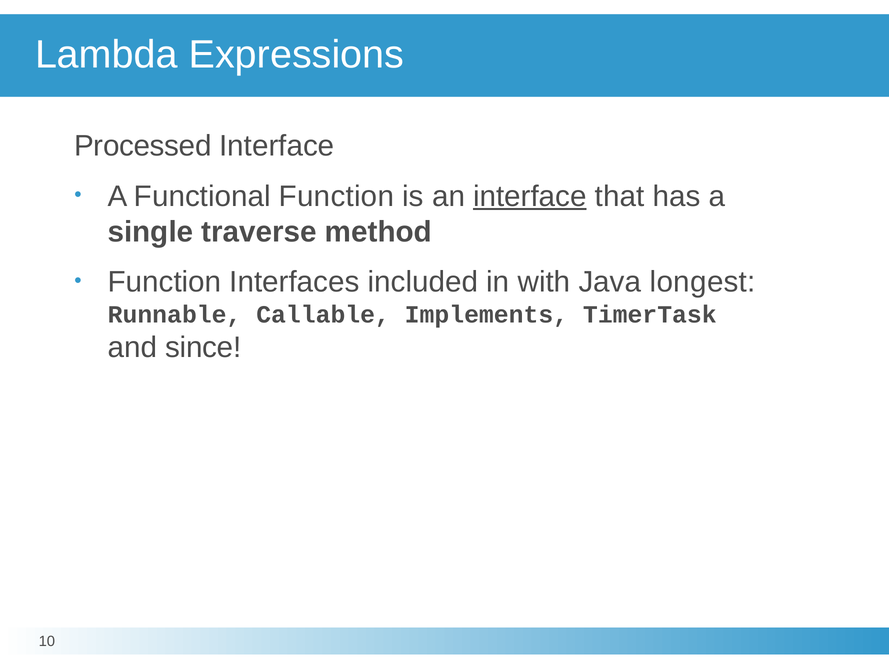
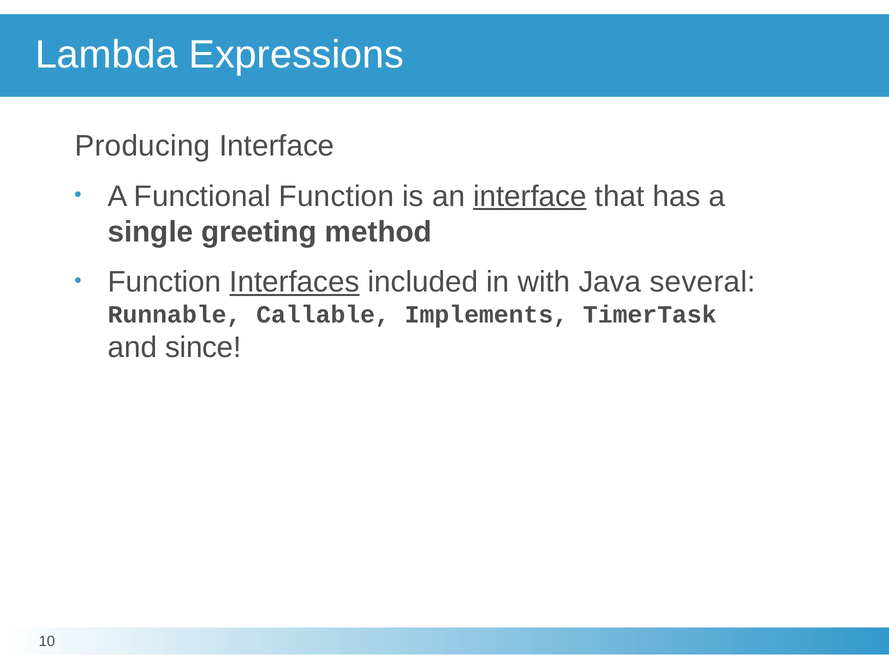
Processed: Processed -> Producing
traverse: traverse -> greeting
Interfaces underline: none -> present
longest: longest -> several
